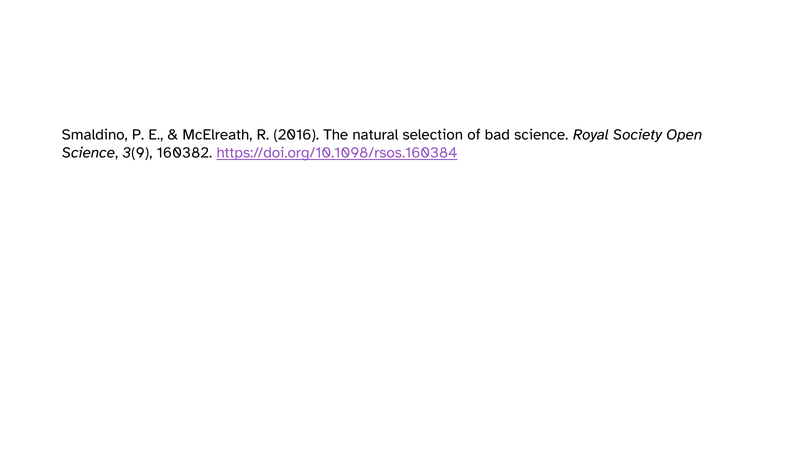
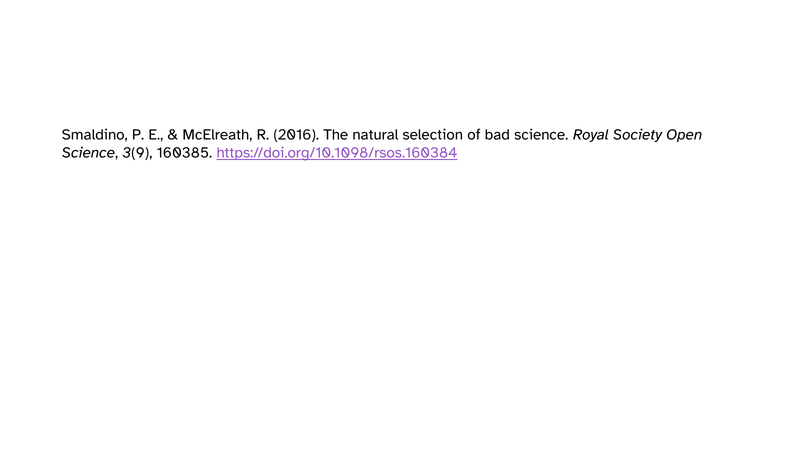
160382: 160382 -> 160385
